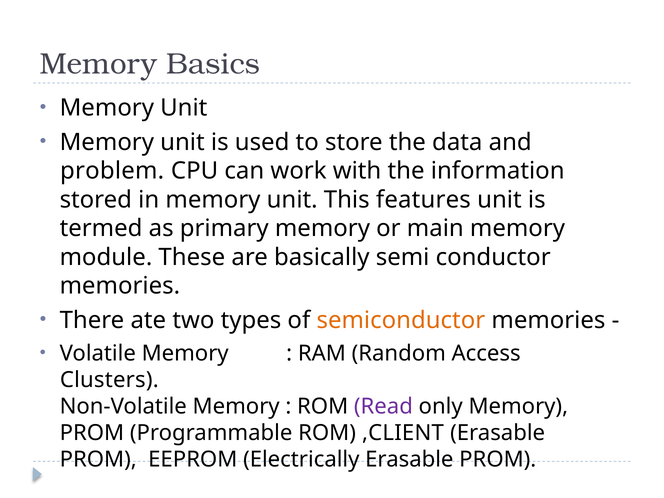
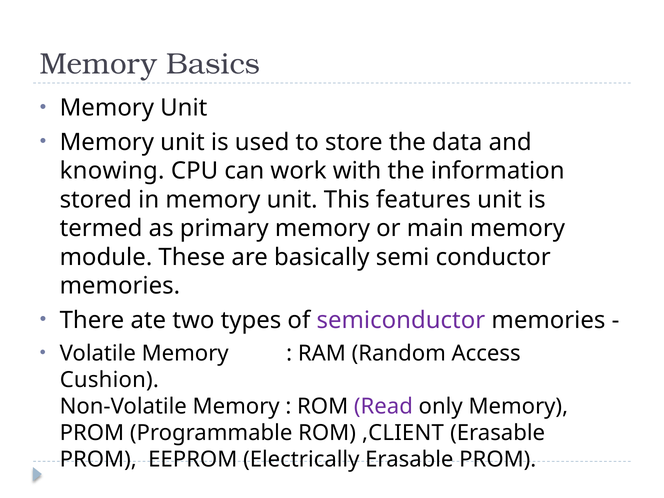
problem: problem -> knowing
semiconductor colour: orange -> purple
Clusters: Clusters -> Cushion
